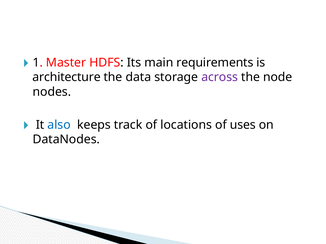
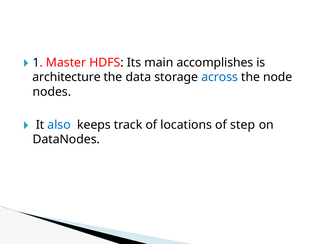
requirements: requirements -> accomplishes
across colour: purple -> blue
uses: uses -> step
